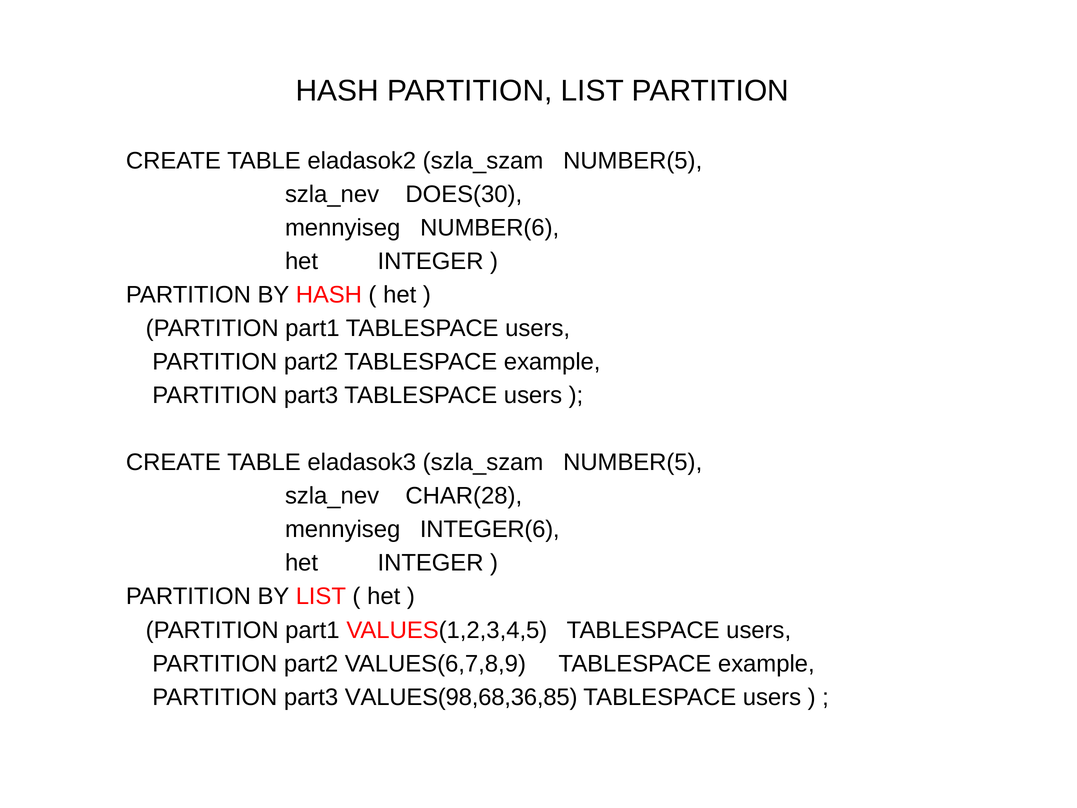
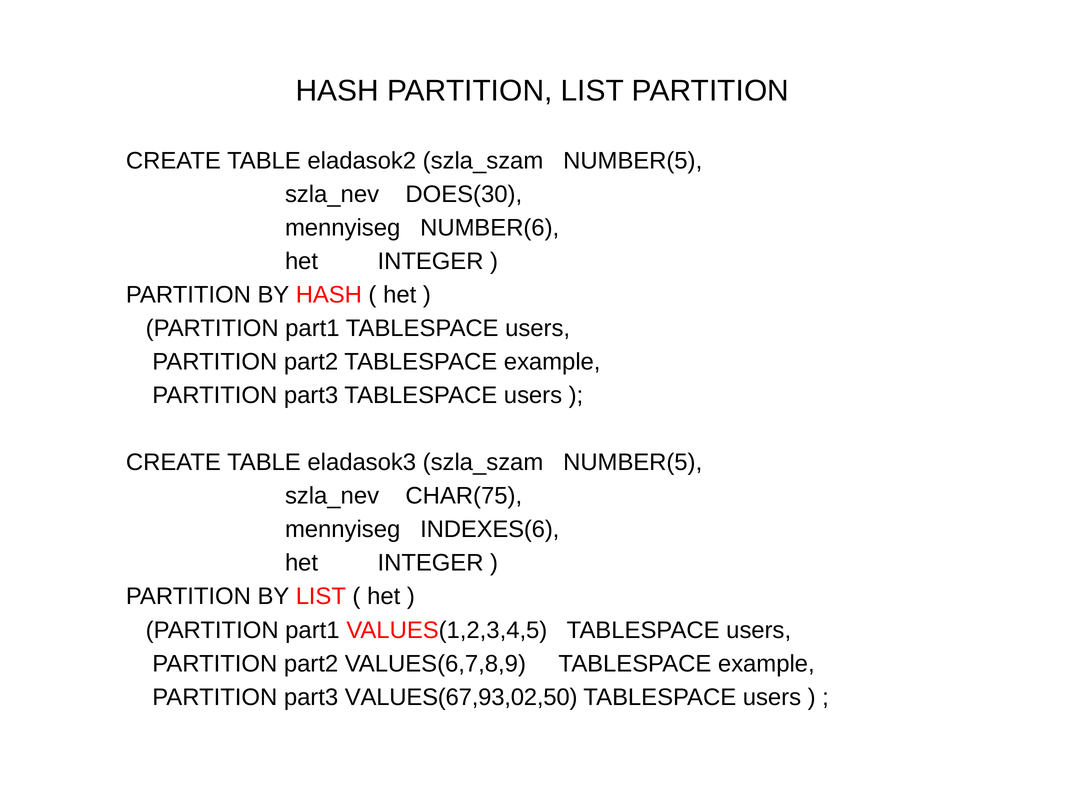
CHAR(28: CHAR(28 -> CHAR(75
INTEGER(6: INTEGER(6 -> INDEXES(6
VALUES(98,68,36,85: VALUES(98,68,36,85 -> VALUES(67,93,02,50
